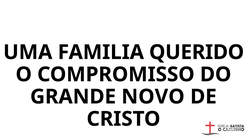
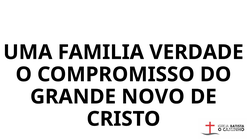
QUERIDO: QUERIDO -> VERDADE
